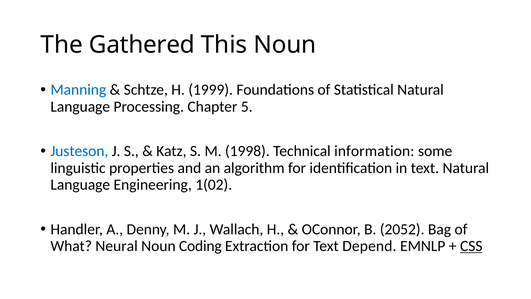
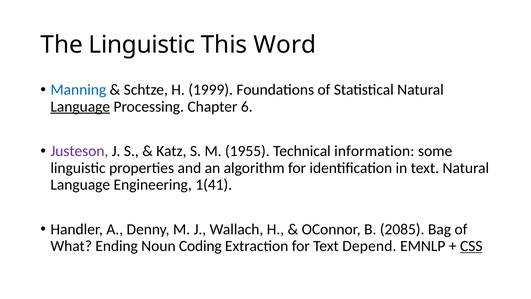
The Gathered: Gathered -> Linguistic
This Noun: Noun -> Word
Language at (80, 107) underline: none -> present
5: 5 -> 6
Justeson colour: blue -> purple
1998: 1998 -> 1955
1(02: 1(02 -> 1(41
2052: 2052 -> 2085
Neural: Neural -> Ending
